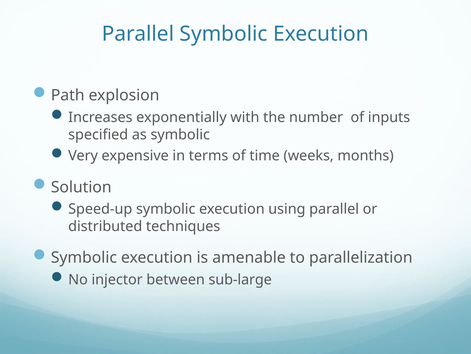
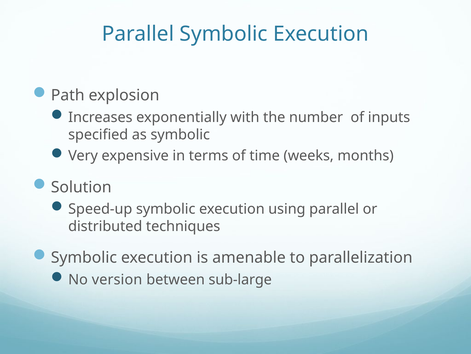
injector: injector -> version
